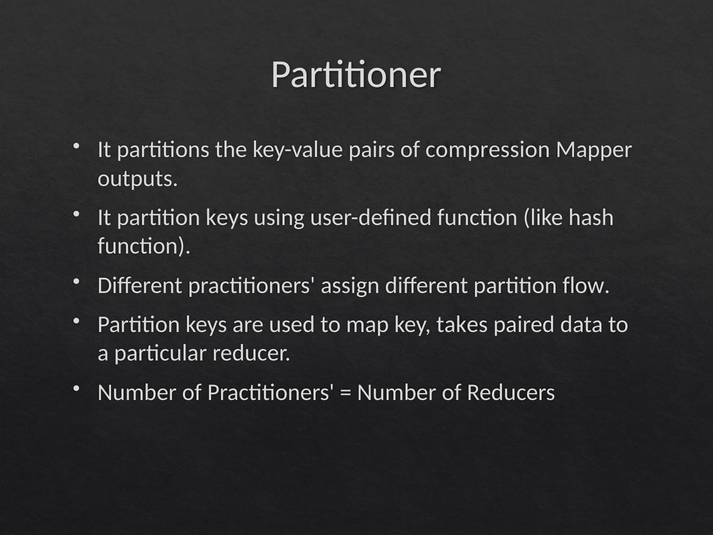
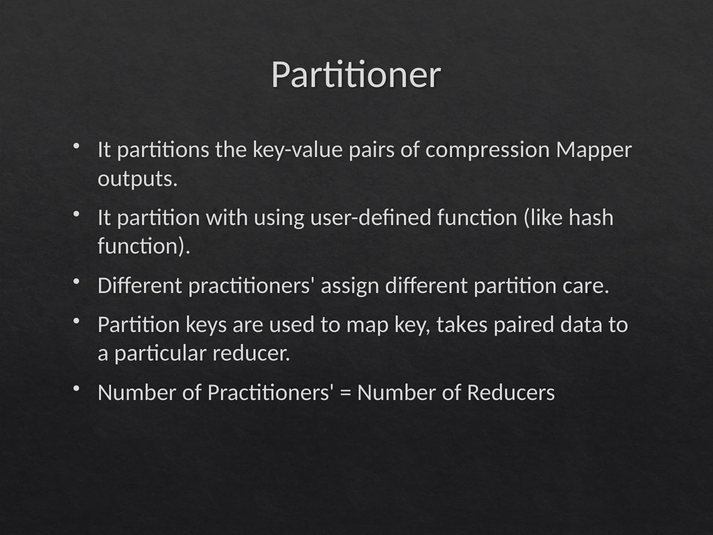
It partition keys: keys -> with
flow: flow -> care
